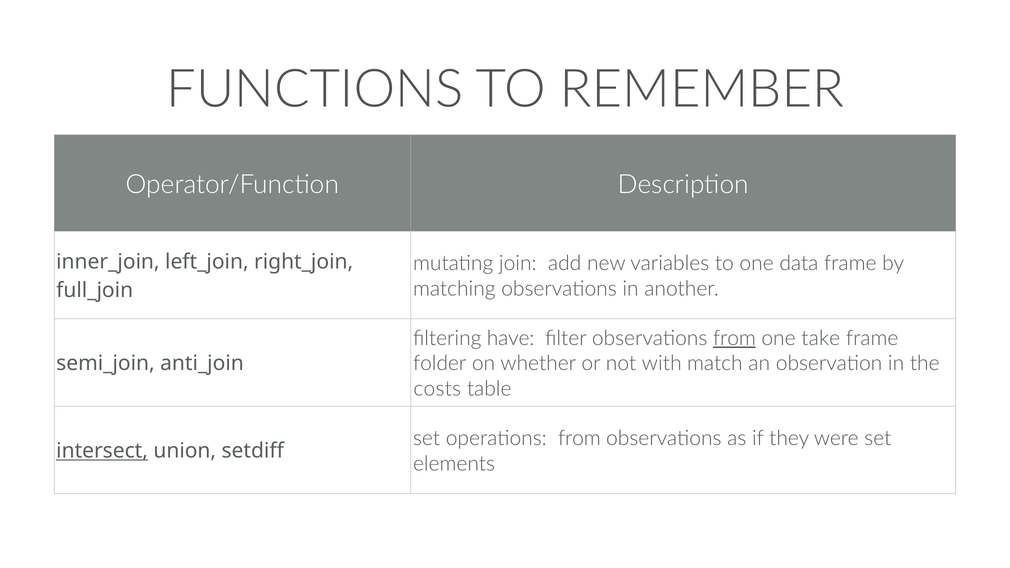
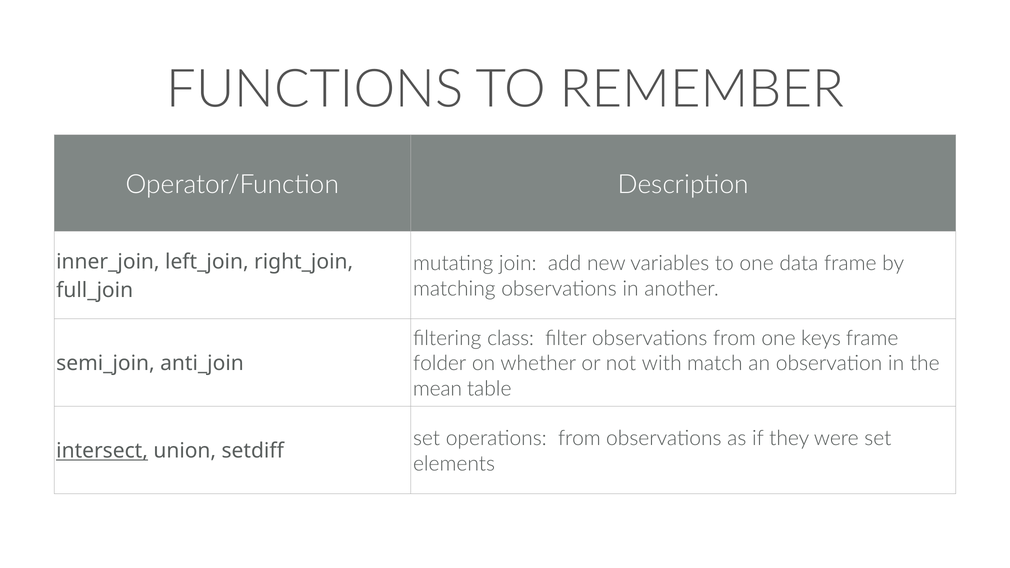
have: have -> class
from at (734, 338) underline: present -> none
take: take -> keys
costs: costs -> mean
